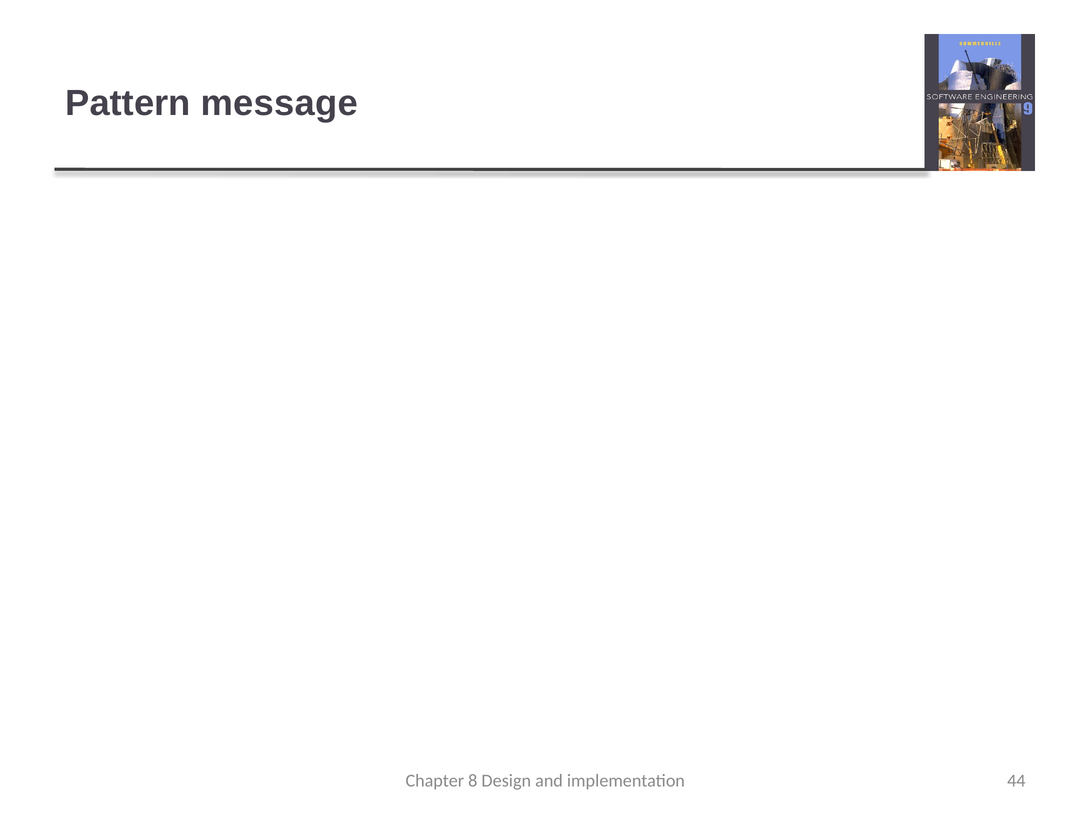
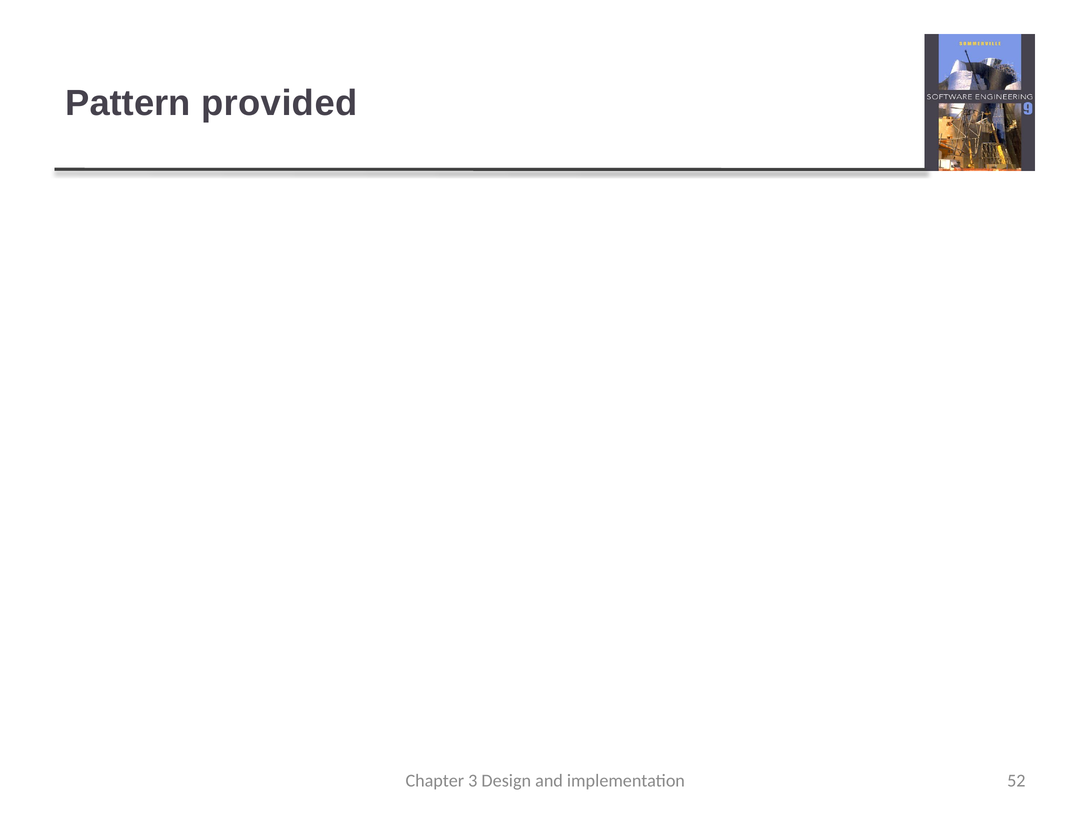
message: message -> provided
8: 8 -> 3
44: 44 -> 52
